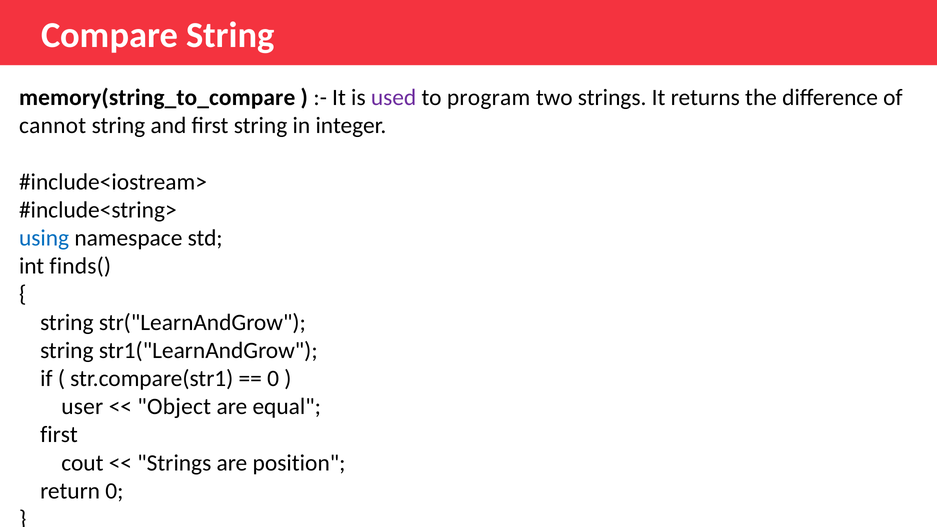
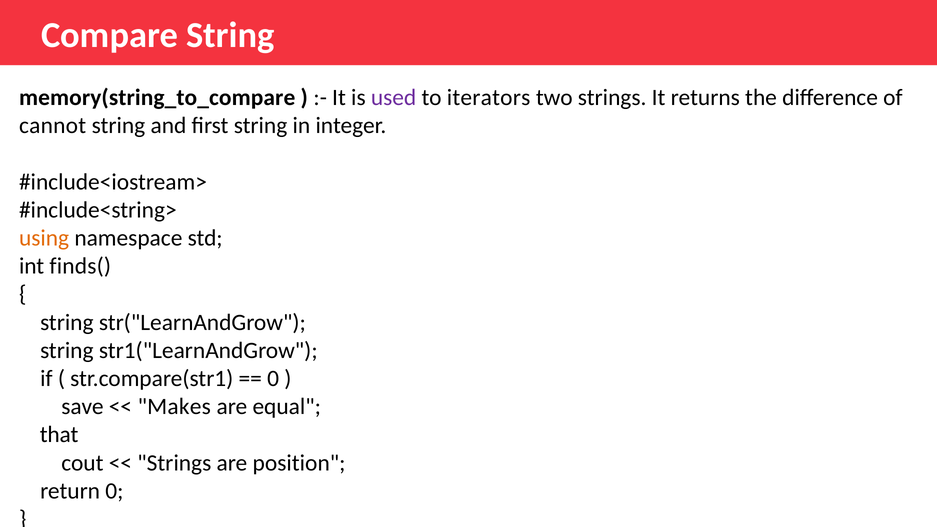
program: program -> iterators
using colour: blue -> orange
user: user -> save
Object: Object -> Makes
first at (59, 435): first -> that
